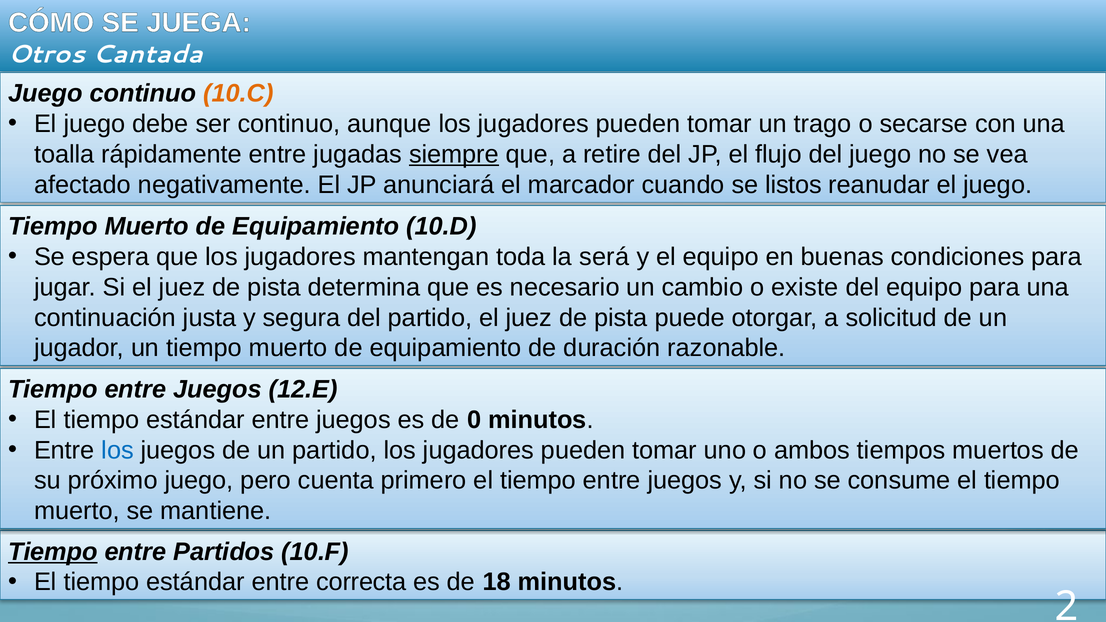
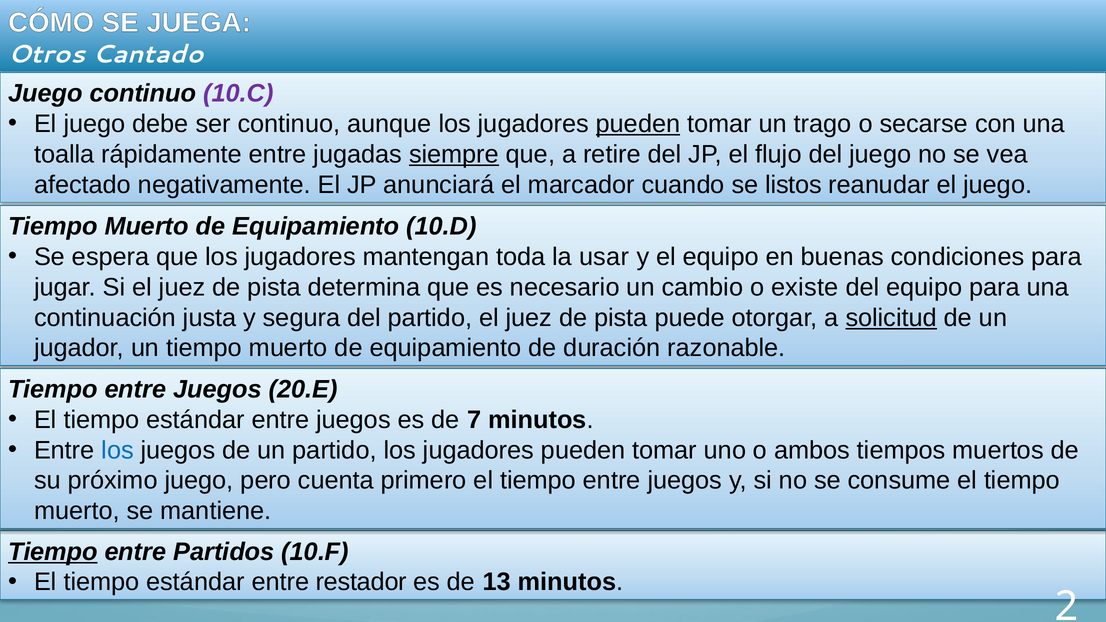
Cantada: Cantada -> Cantado
10.C colour: orange -> purple
pueden at (638, 124) underline: none -> present
será: será -> usar
solicitud underline: none -> present
12.E: 12.E -> 20.E
0: 0 -> 7
correcta: correcta -> restador
18: 18 -> 13
